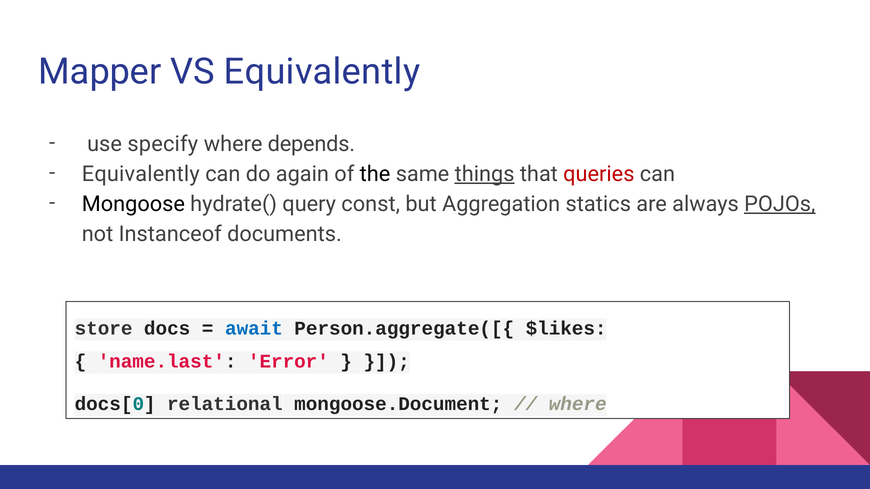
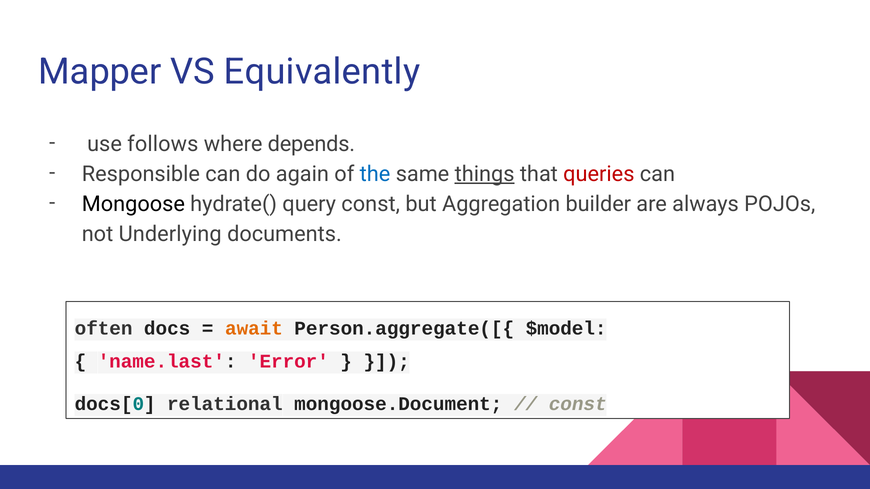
specify: specify -> follows
Equivalently at (141, 174): Equivalently -> Responsible
the colour: black -> blue
statics: statics -> builder
POJOs underline: present -> none
Instanceof: Instanceof -> Underlying
store: store -> often
await colour: blue -> orange
$likes: $likes -> $model
where at (578, 404): where -> const
